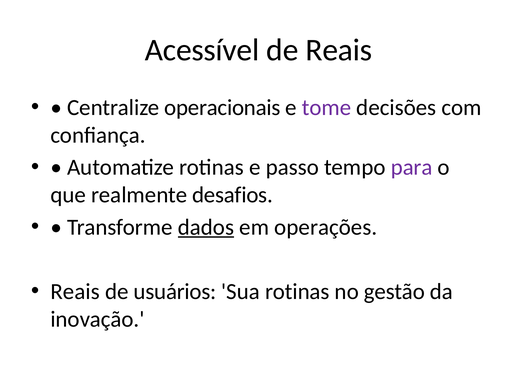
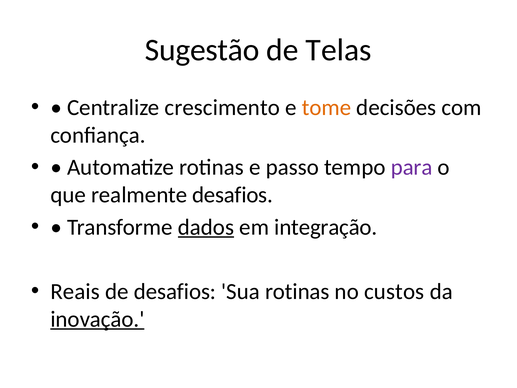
Acessível: Acessível -> Sugestão
de Reais: Reais -> Telas
operacionais: operacionais -> crescimento
tome colour: purple -> orange
operações: operações -> integração
de usuários: usuários -> desafios
gestão: gestão -> custos
inovação underline: none -> present
